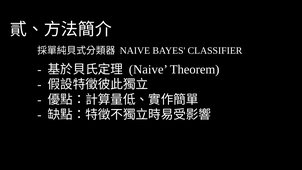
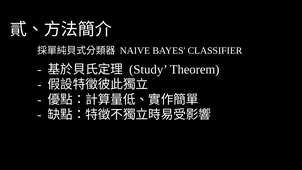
Naive at (148, 69): Naive -> Study
